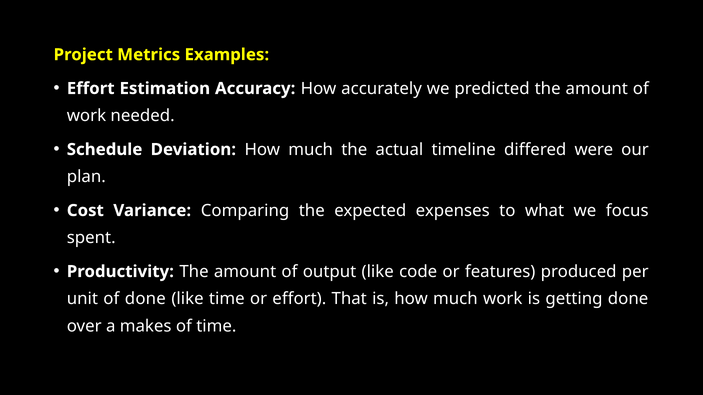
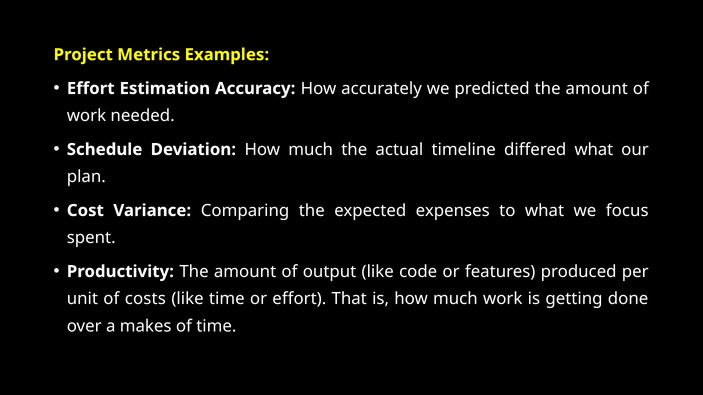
differed were: were -> what
of done: done -> costs
